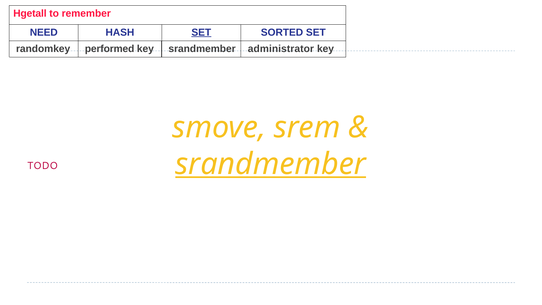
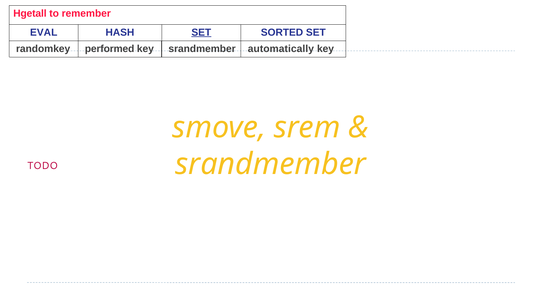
NEED: NEED -> EVAL
administrator: administrator -> automatically
srandmember at (271, 164) underline: present -> none
